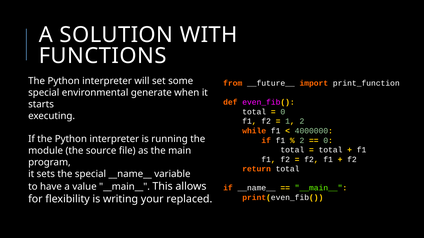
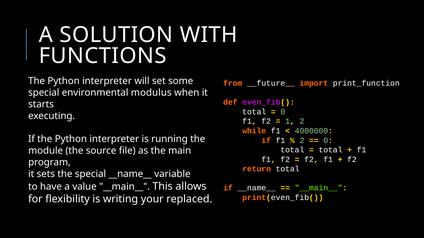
generate: generate -> modulus
